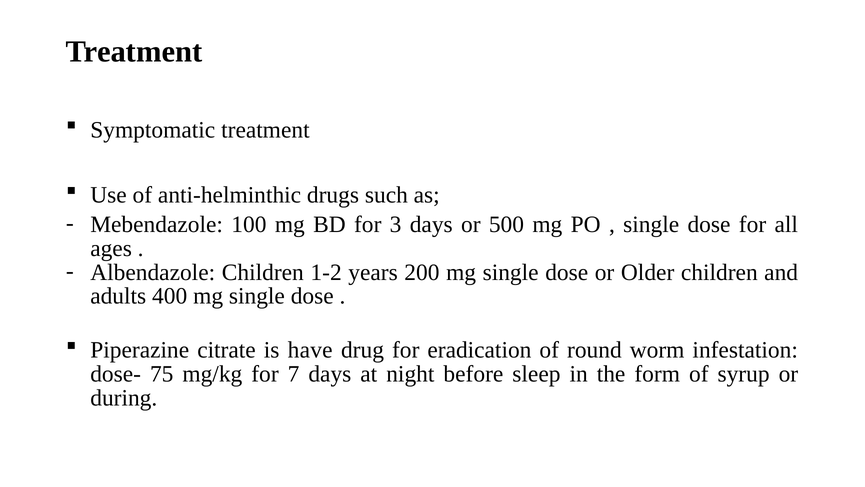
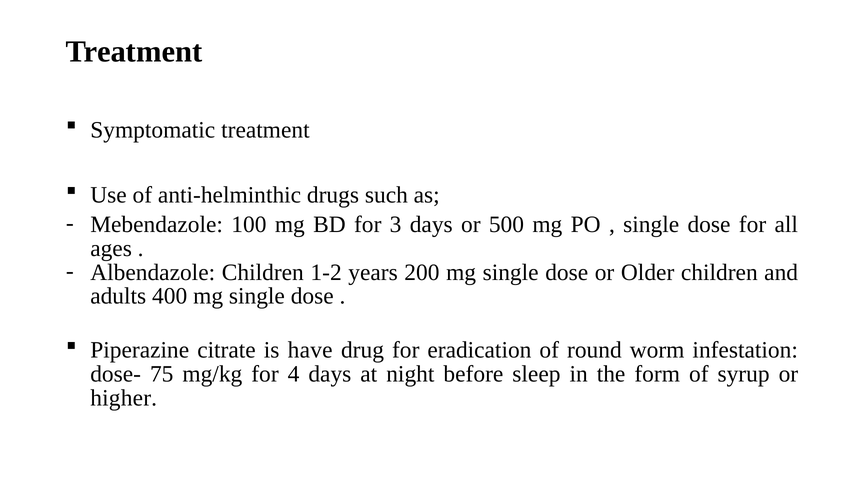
7: 7 -> 4
during: during -> higher
